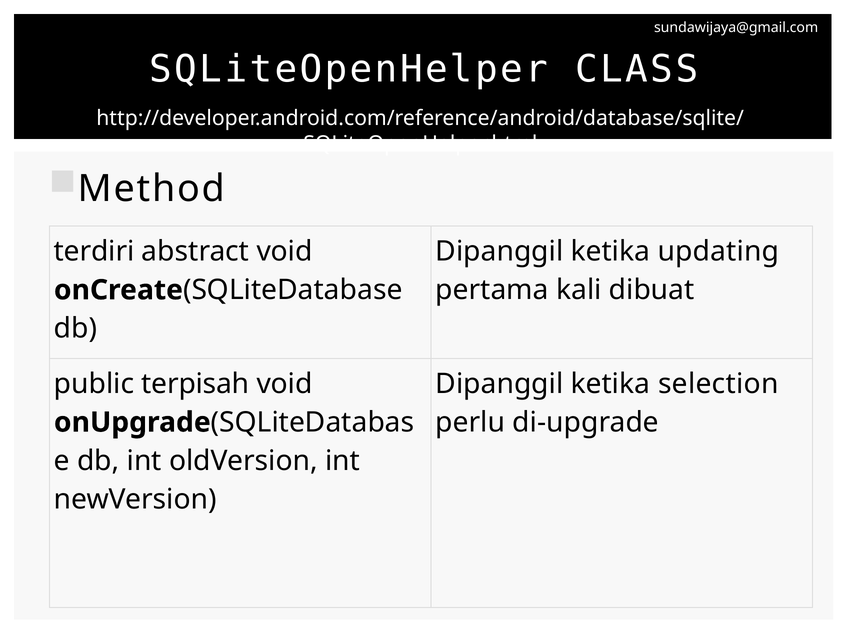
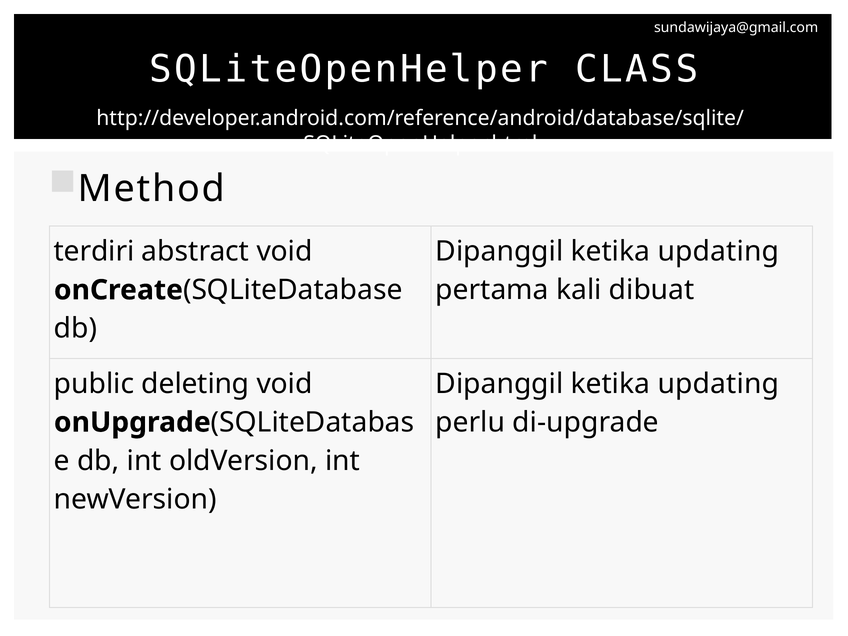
terpisah: terpisah -> deleting
selection at (718, 384): selection -> updating
